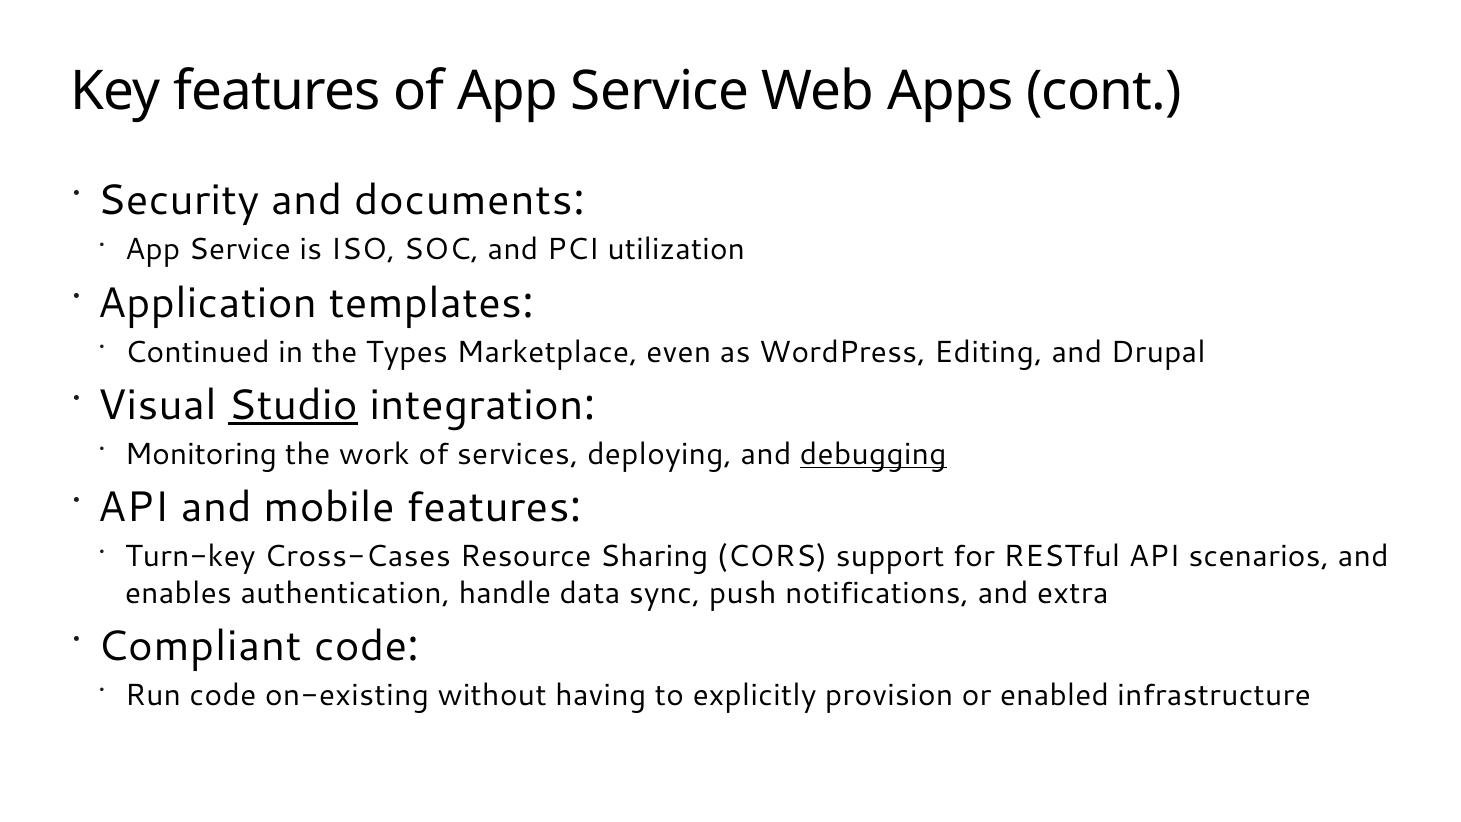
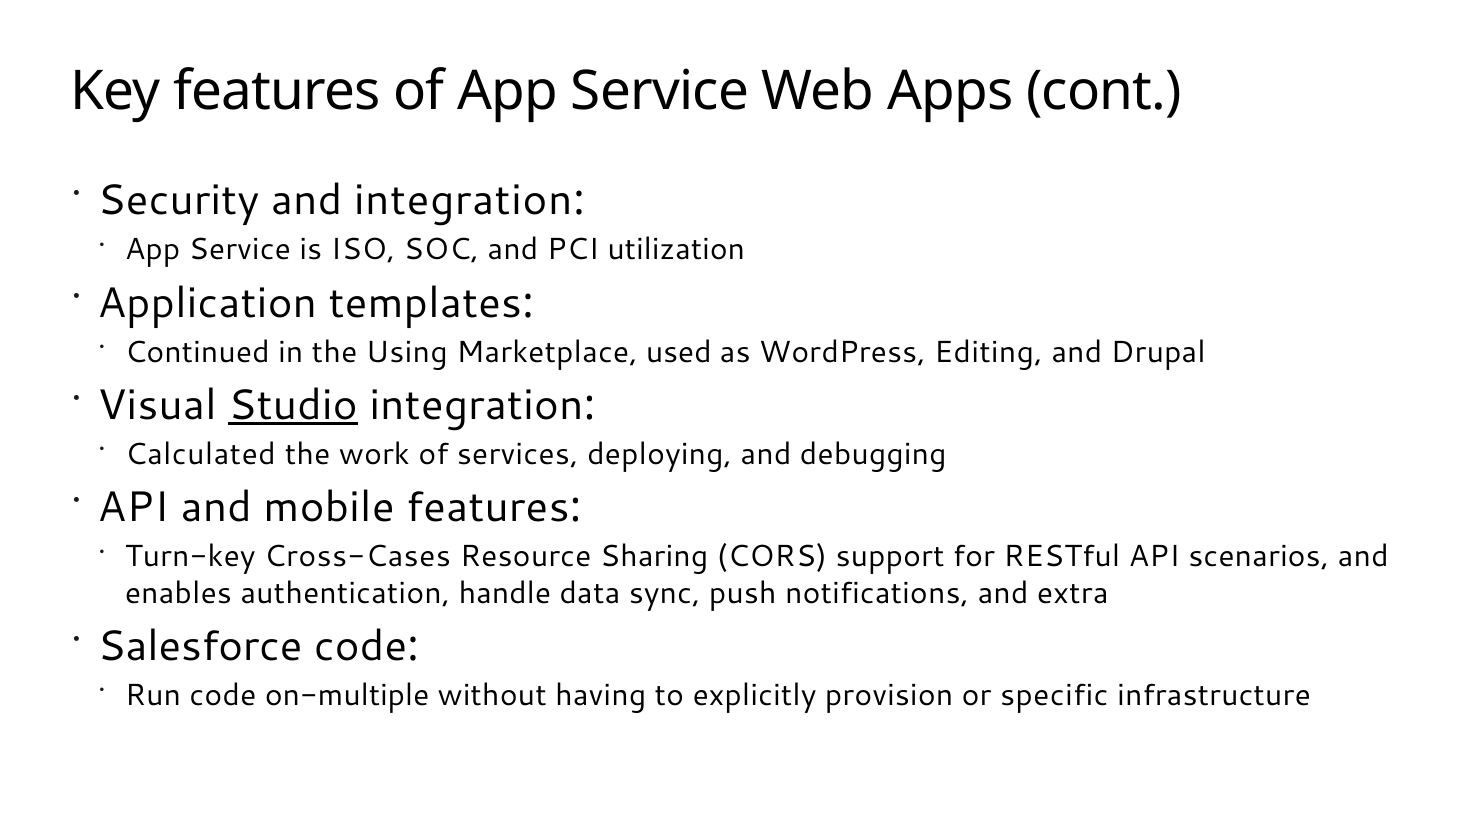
and documents: documents -> integration
Types: Types -> Using
even: even -> used
Monitoring: Monitoring -> Calculated
debugging underline: present -> none
Compliant: Compliant -> Salesforce
on-existing: on-existing -> on-multiple
enabled: enabled -> specific
